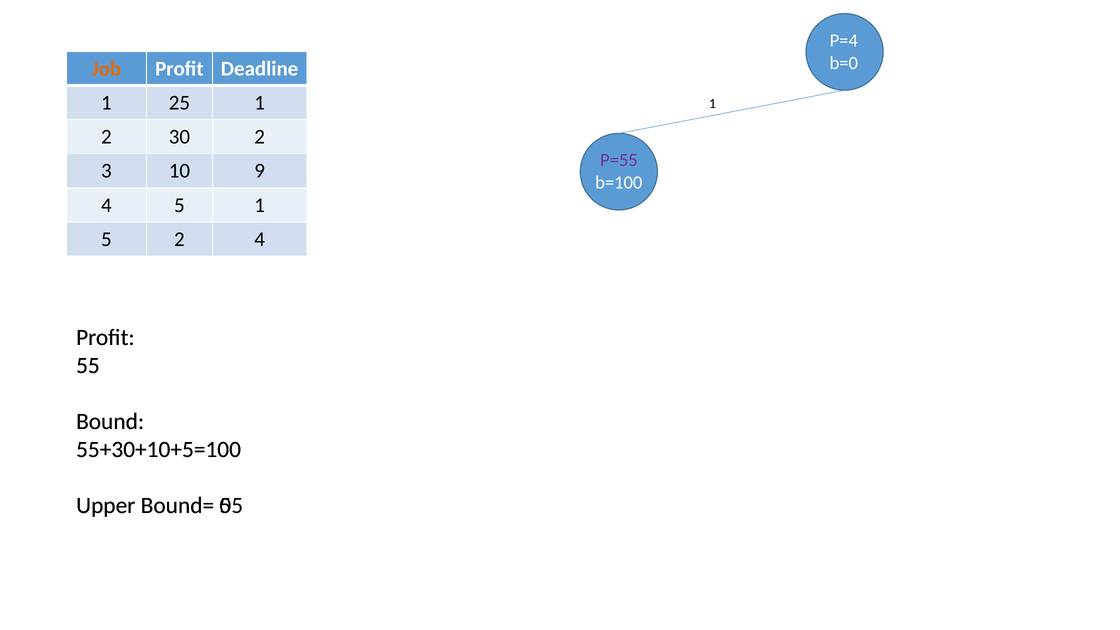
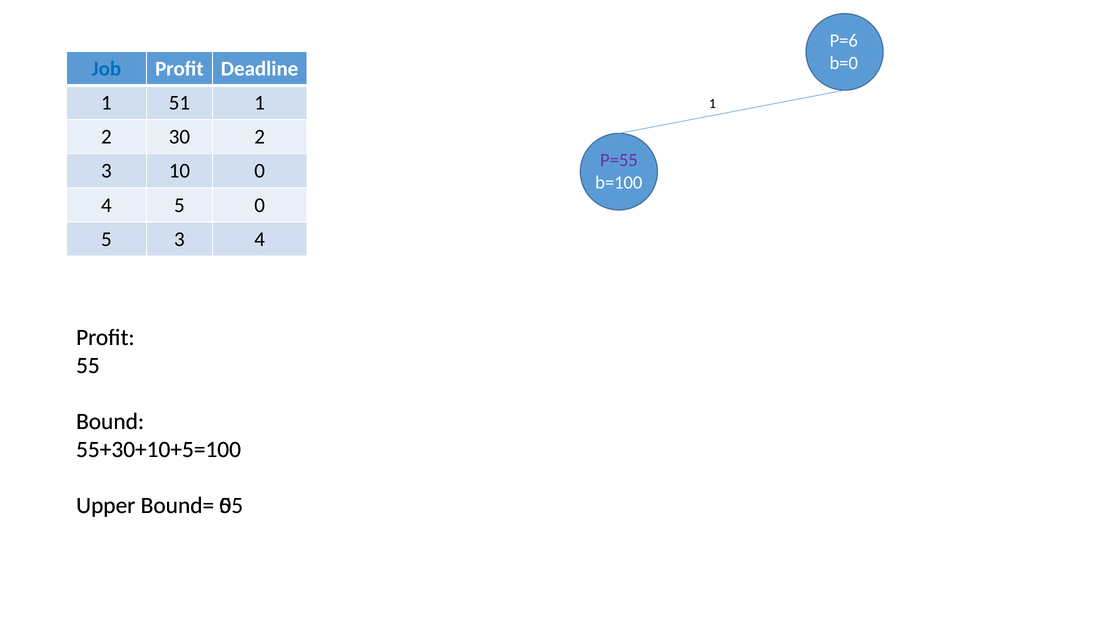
P=4: P=4 -> P=6
Job colour: orange -> blue
25: 25 -> 51
10 9: 9 -> 0
5 1: 1 -> 0
5 2: 2 -> 3
